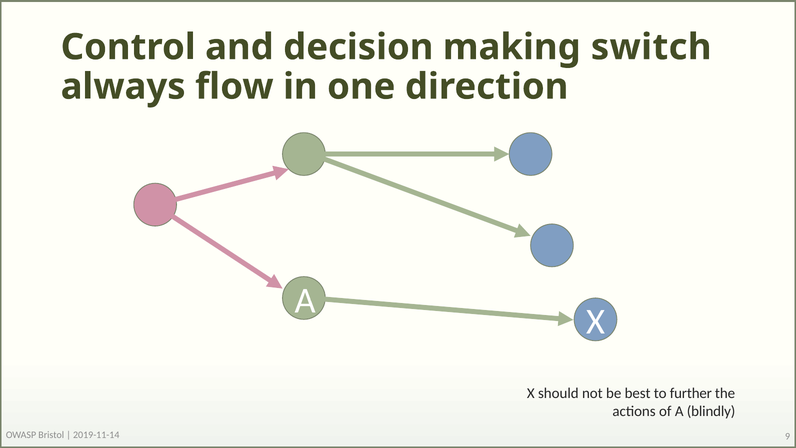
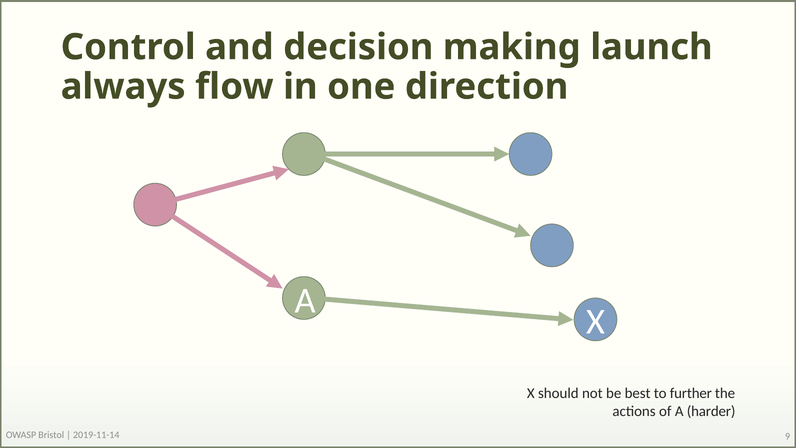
switch: switch -> launch
blindly: blindly -> harder
